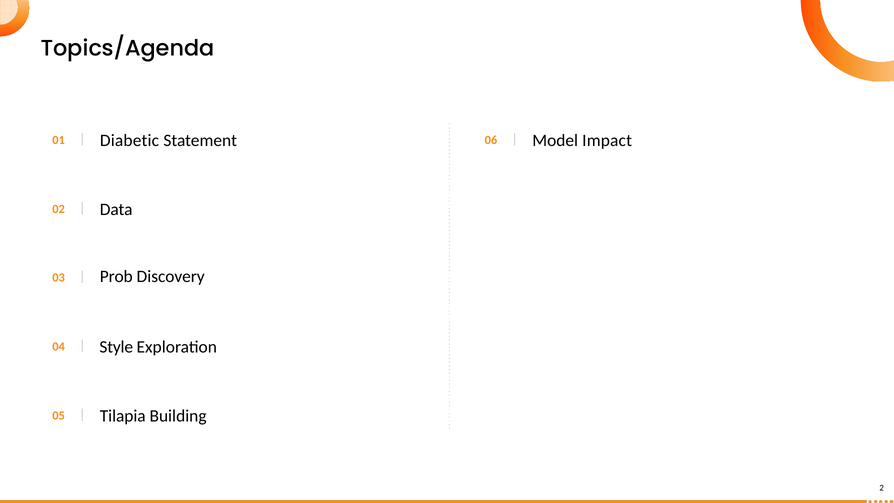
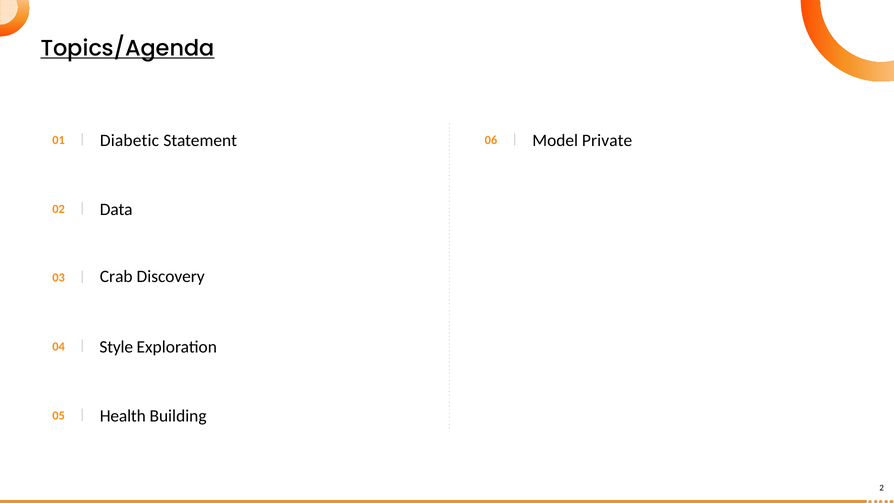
Topics/Agenda underline: none -> present
Impact: Impact -> Private
Prob: Prob -> Crab
Tilapia: Tilapia -> Health
